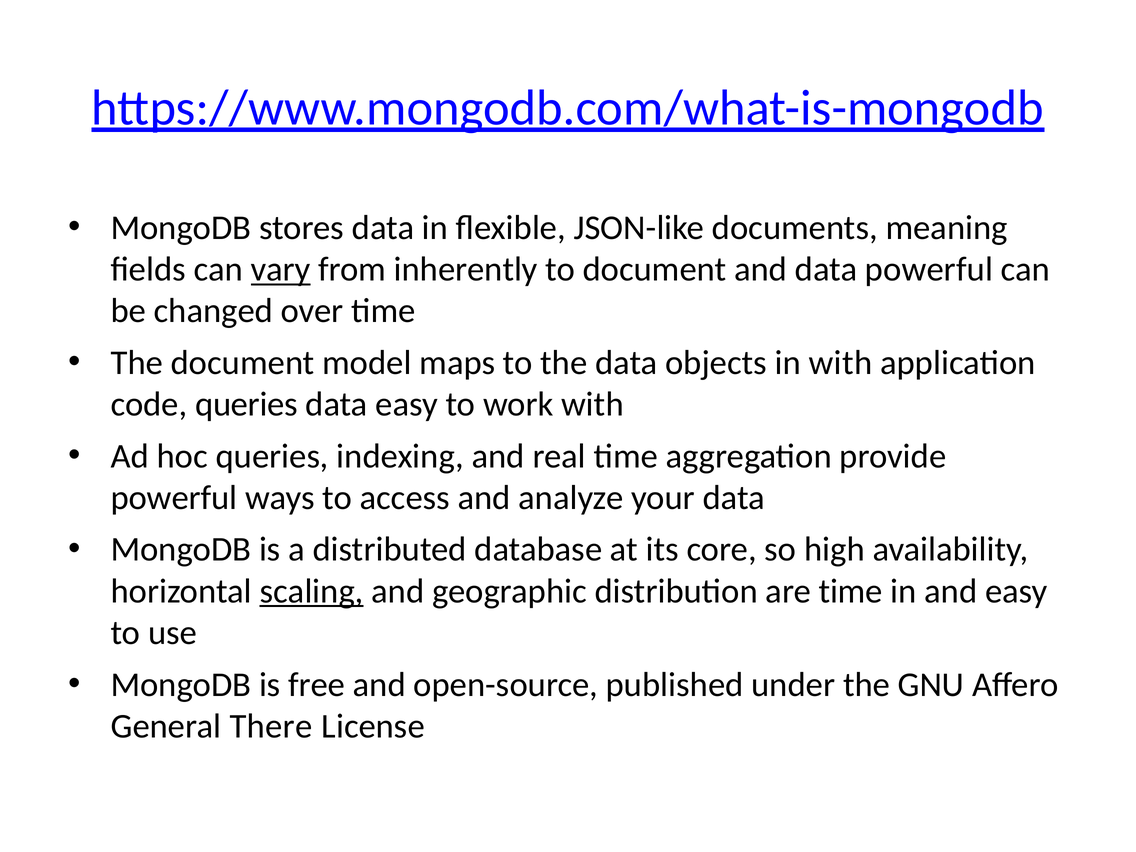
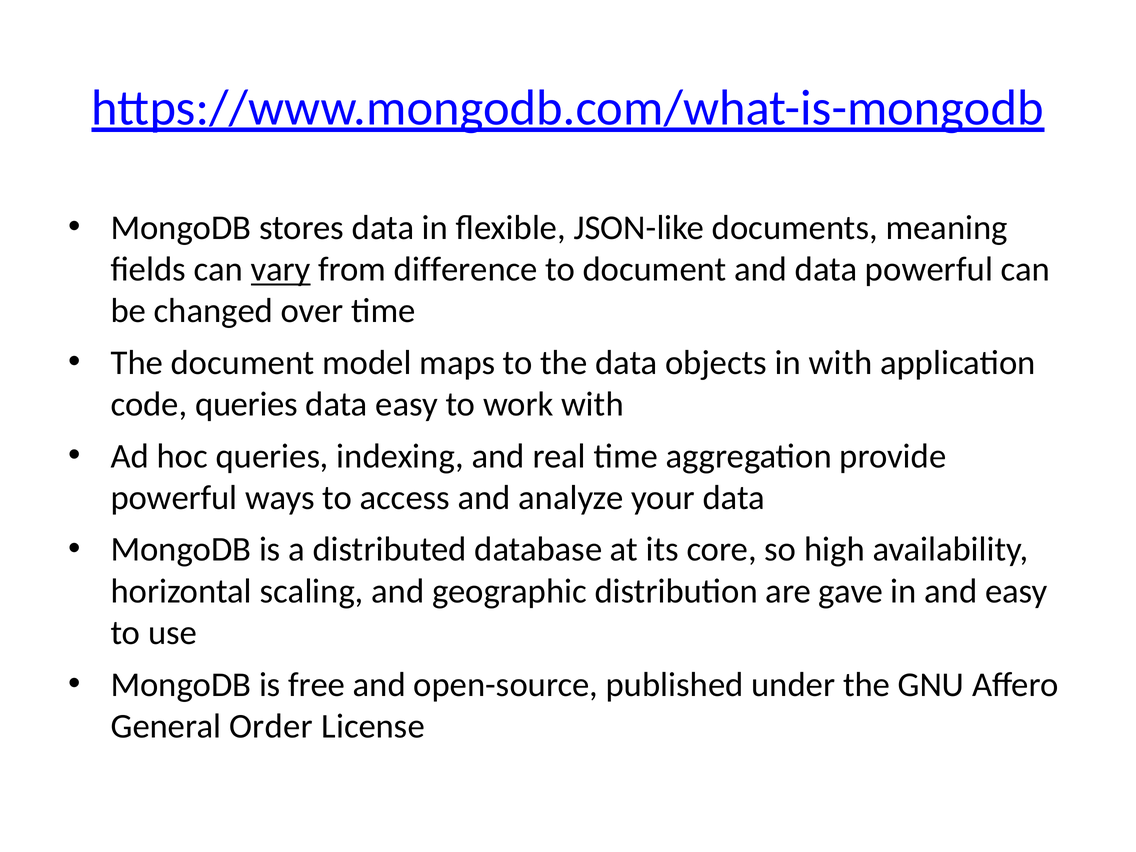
inherently: inherently -> difference
scaling underline: present -> none
are time: time -> gave
There: There -> Order
